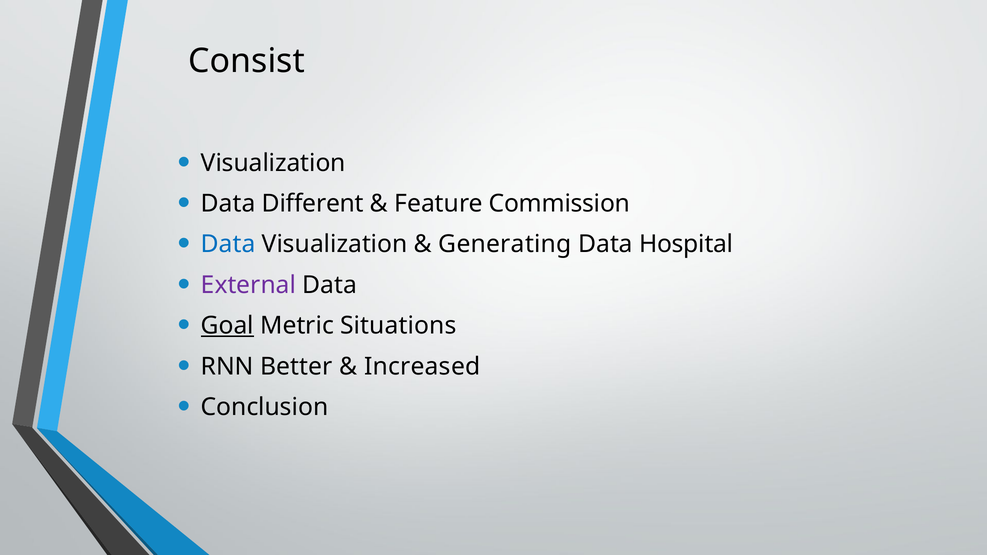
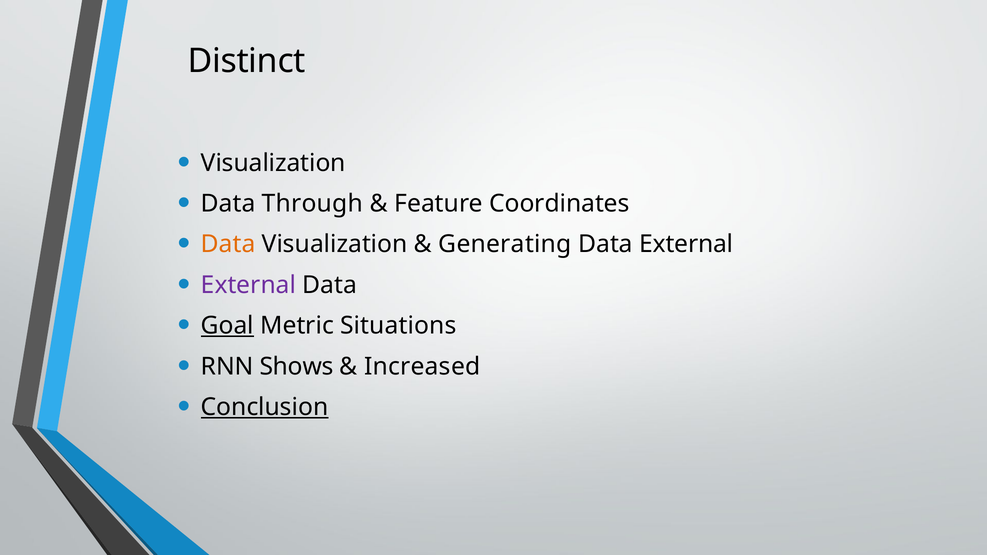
Consist: Consist -> Distinct
Different: Different -> Through
Commission: Commission -> Coordinates
Data at (228, 244) colour: blue -> orange
Data Hospital: Hospital -> External
Better: Better -> Shows
Conclusion underline: none -> present
